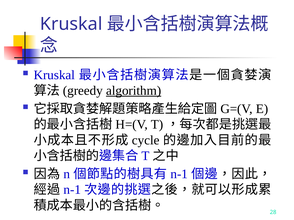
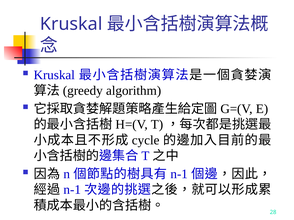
algorithm underline: present -> none
